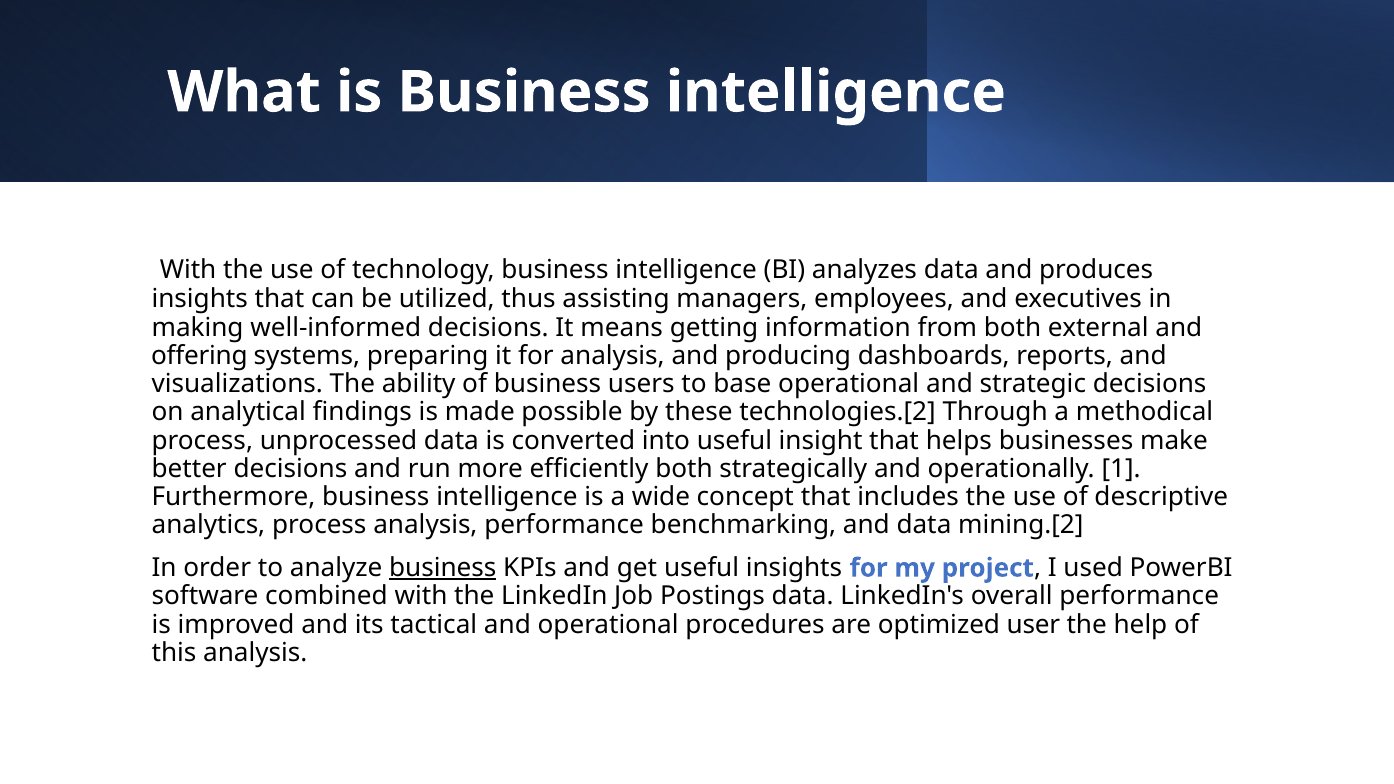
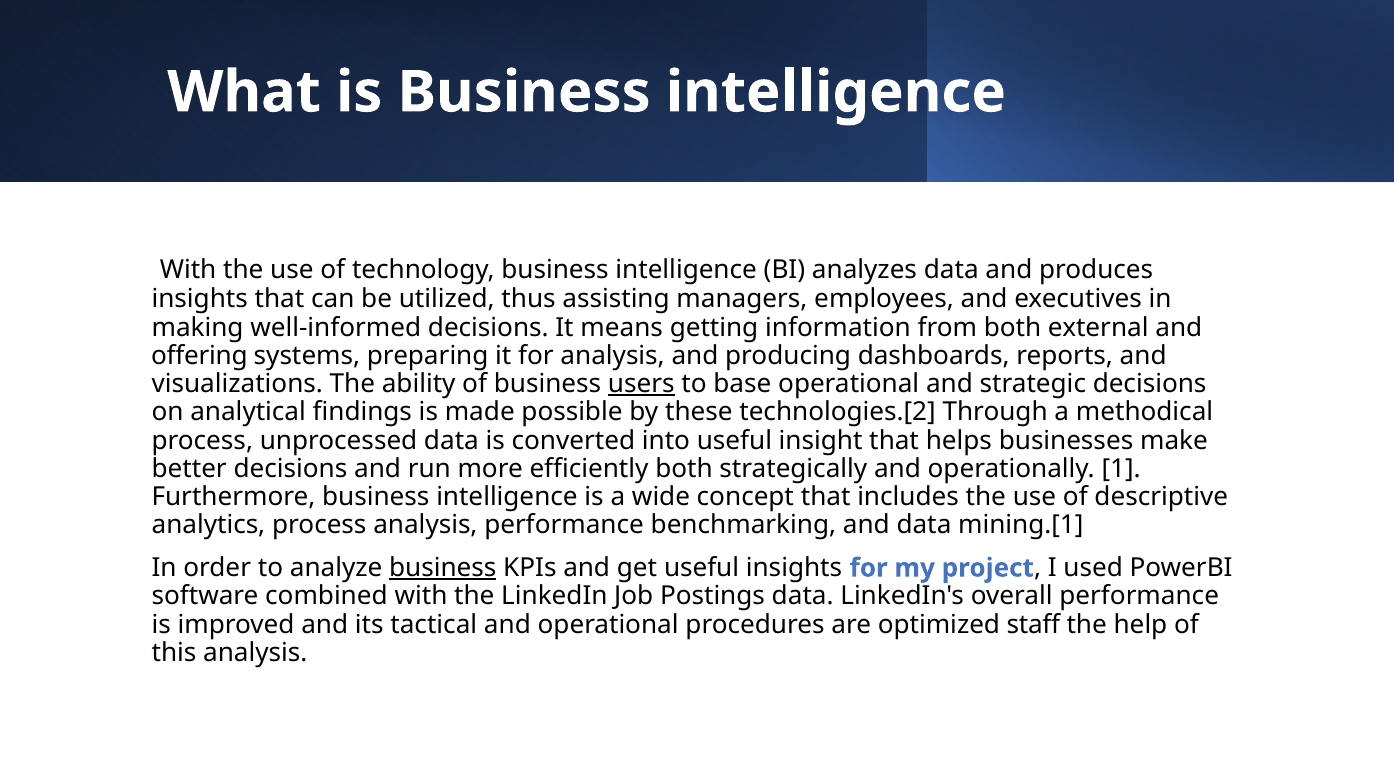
users underline: none -> present
mining.[2: mining.[2 -> mining.[1
user: user -> staff
